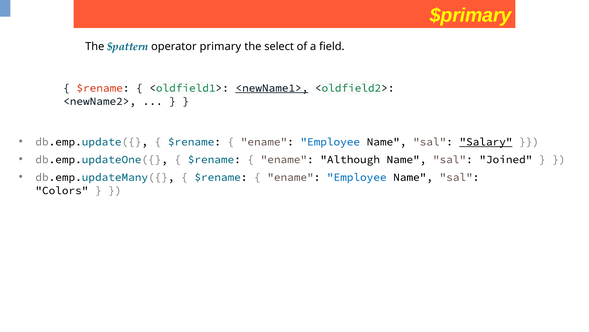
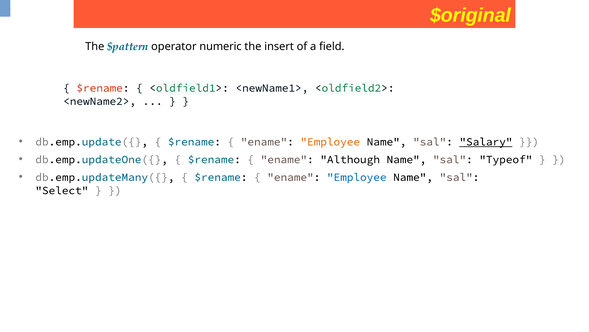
$primary: $primary -> $original
primary: primary -> numeric
select: select -> insert
<newName1> underline: present -> none
Employee at (330, 142) colour: blue -> orange
Joined: Joined -> Typeof
Colors: Colors -> Select
